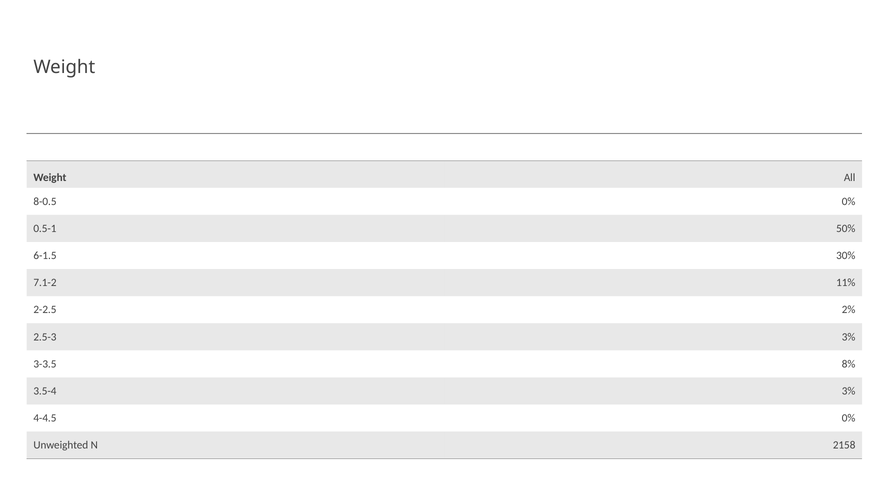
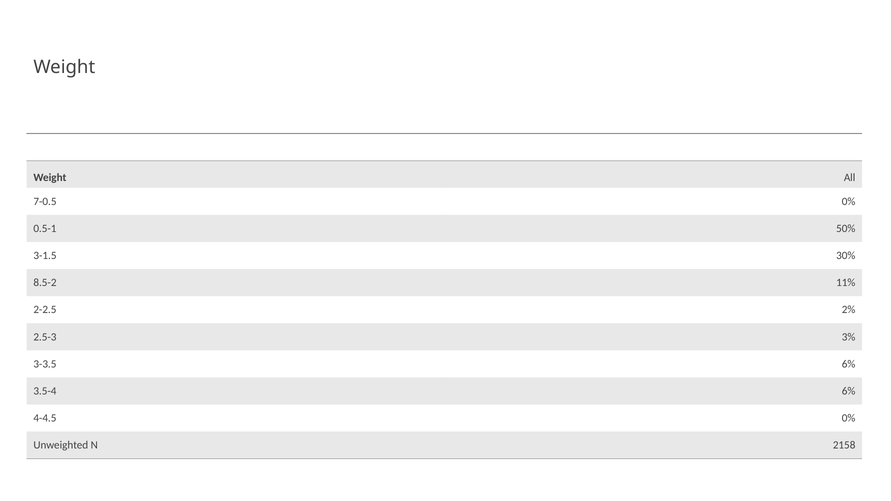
8-0.5: 8-0.5 -> 7-0.5
6-1.5: 6-1.5 -> 3-1.5
7.1-2: 7.1-2 -> 8.5-2
3-3.5 8%: 8% -> 6%
3.5-4 3%: 3% -> 6%
